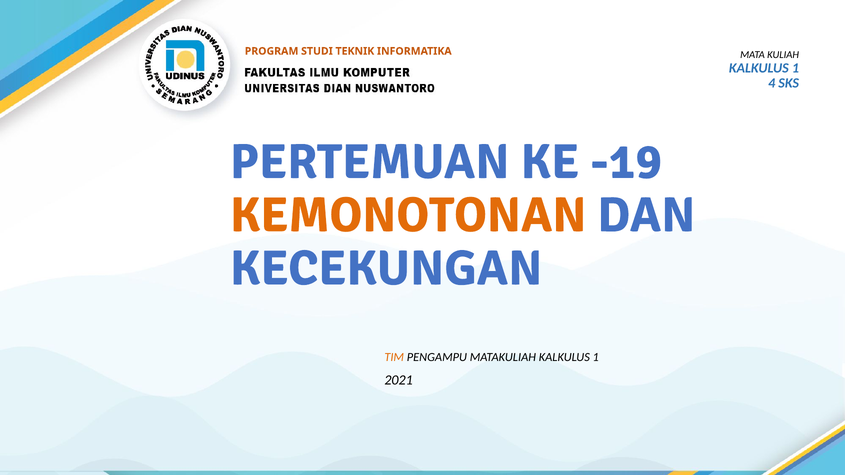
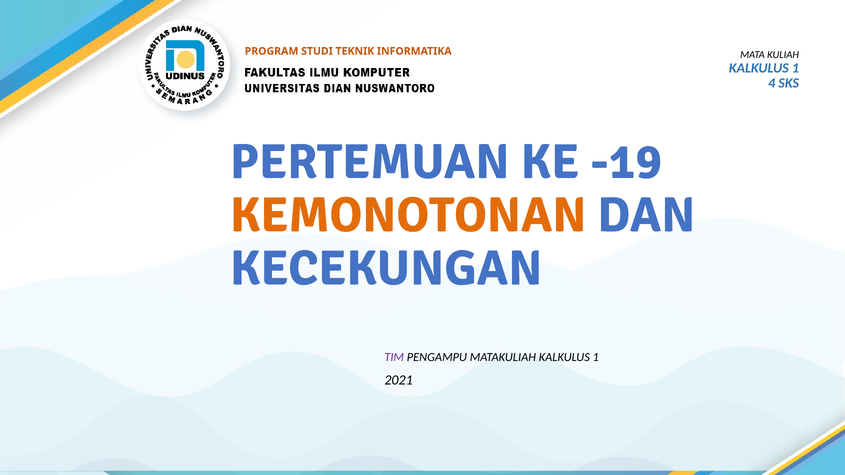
TIM colour: orange -> purple
